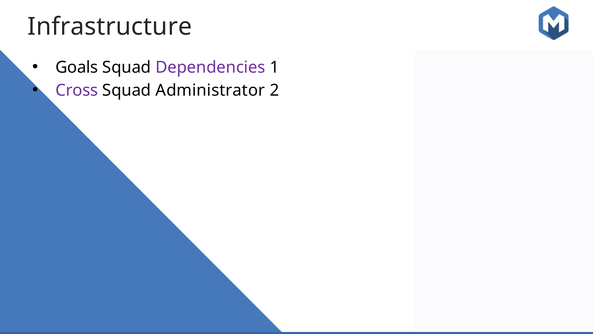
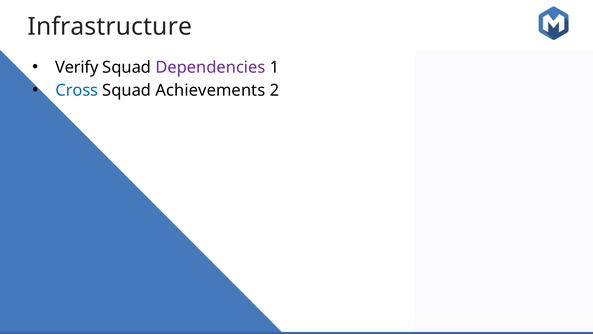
Goals: Goals -> Verify
Cross colour: purple -> blue
Administrator: Administrator -> Achievements
